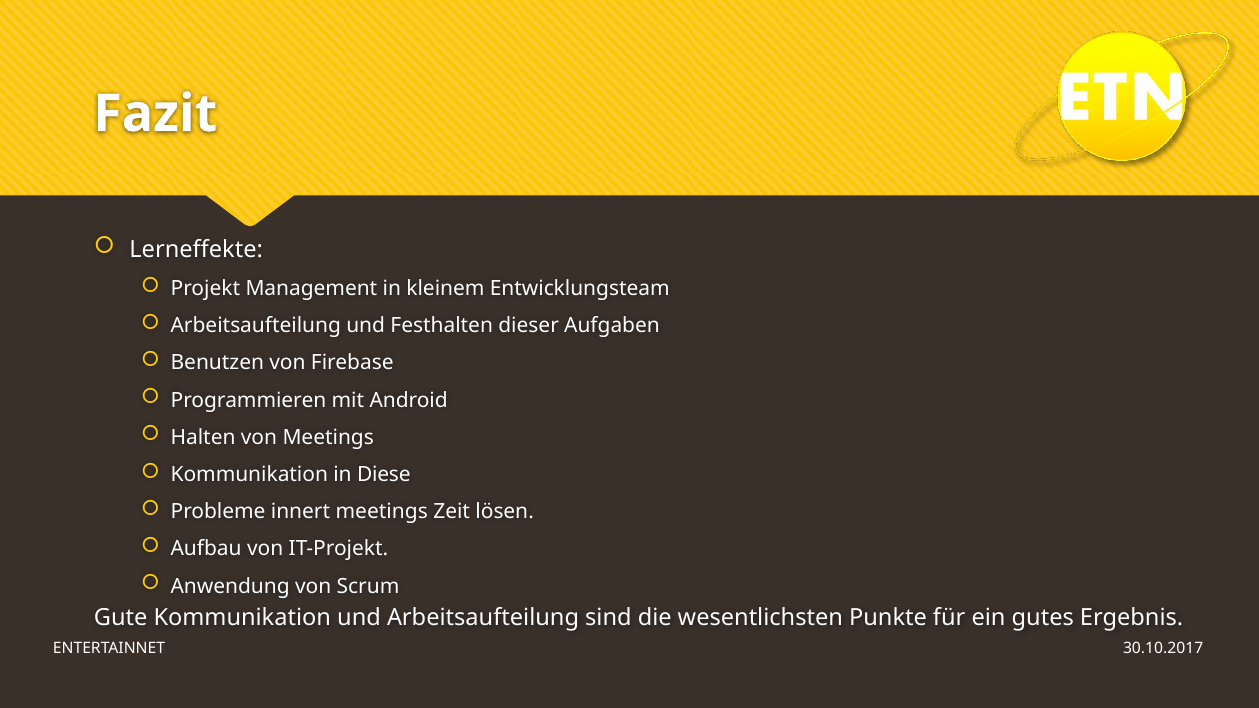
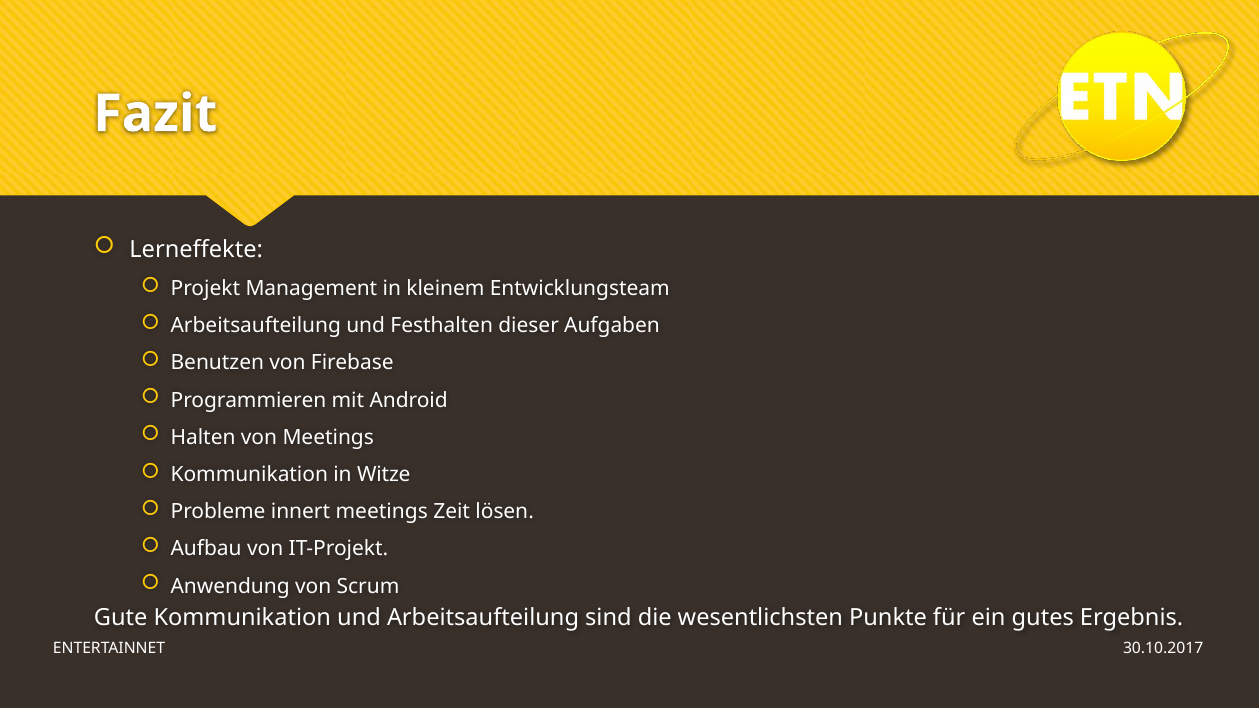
Diese: Diese -> Witze
